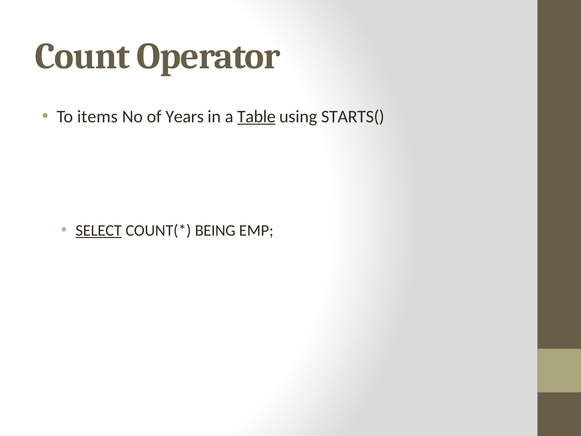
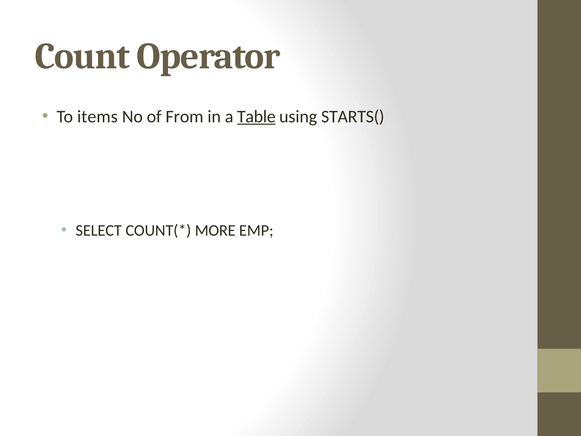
Years: Years -> From
SELECT underline: present -> none
BEING: BEING -> MORE
